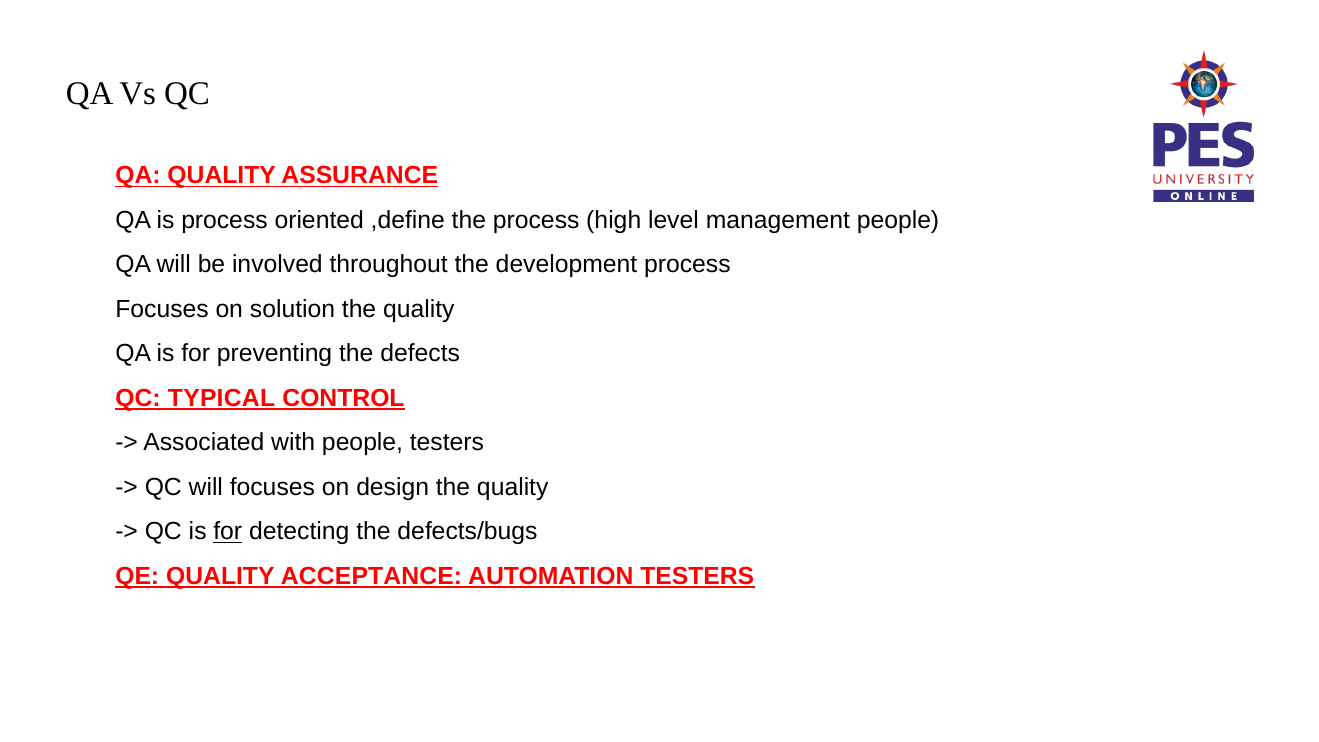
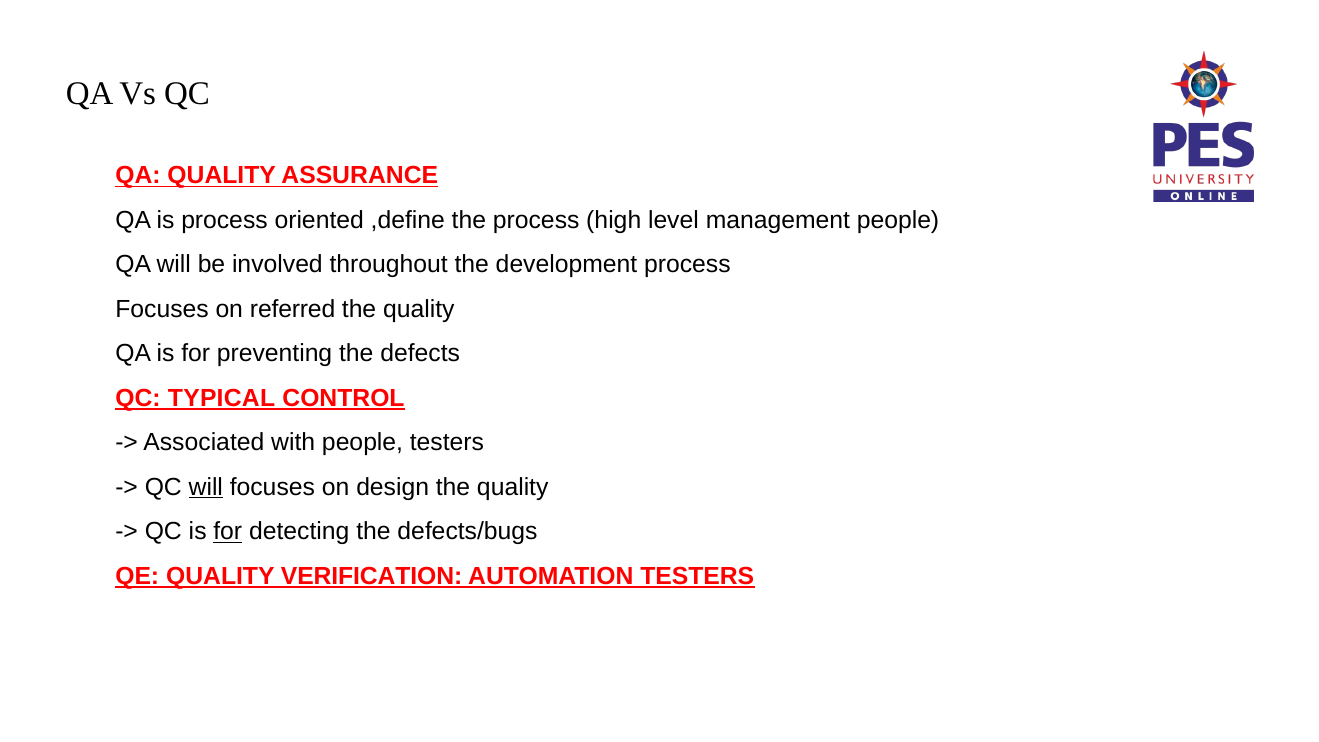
solution: solution -> referred
will at (206, 487) underline: none -> present
ACCEPTANCE: ACCEPTANCE -> VERIFICATION
